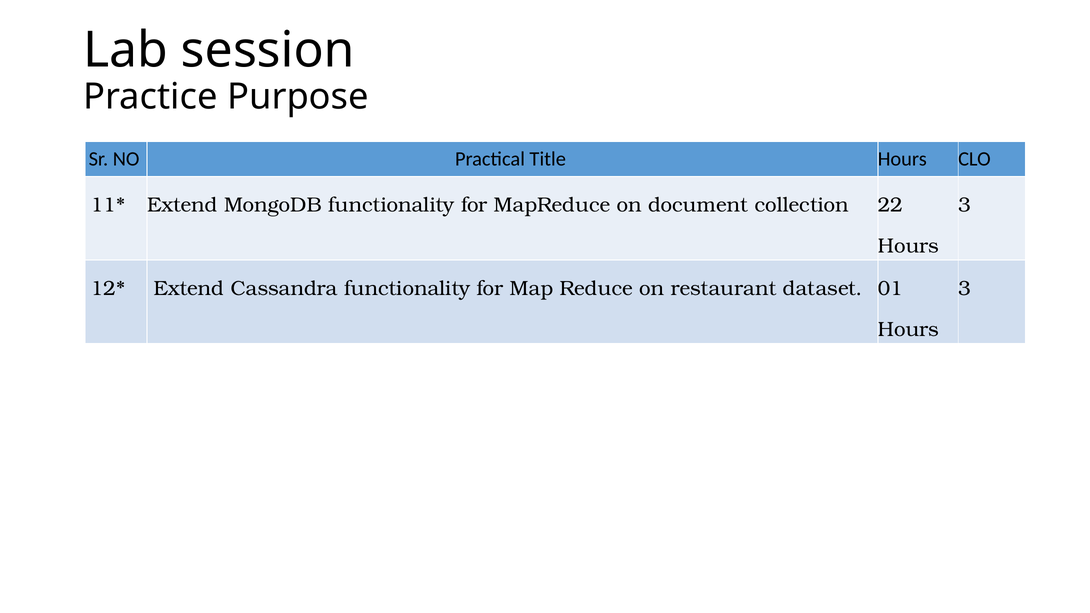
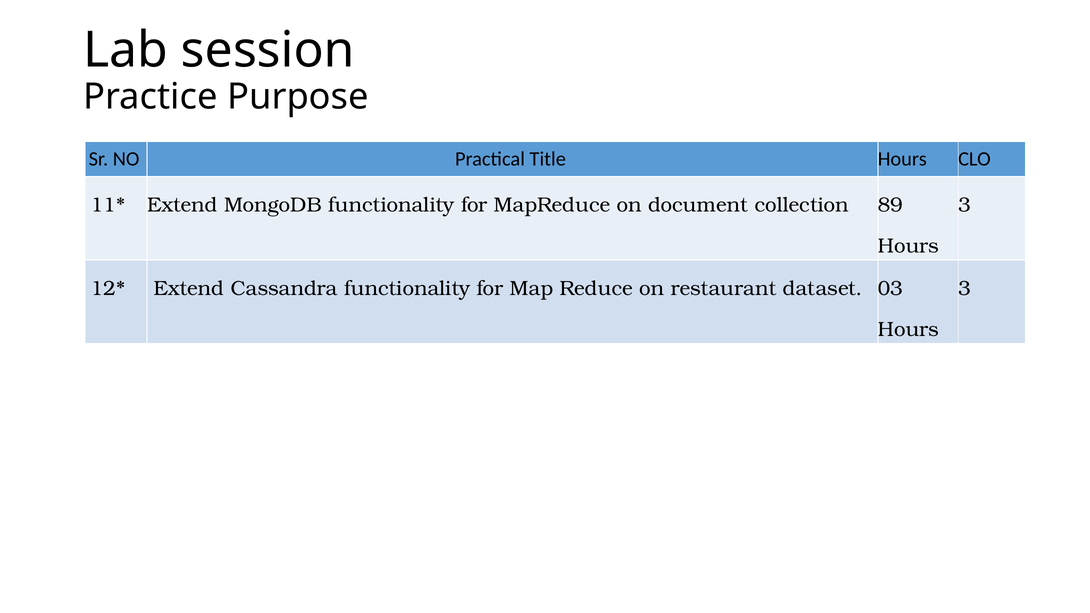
22: 22 -> 89
01: 01 -> 03
